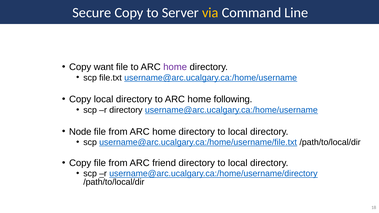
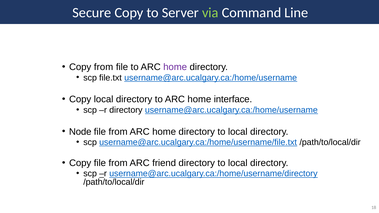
via colour: yellow -> light green
Copy want: want -> from
following: following -> interface
